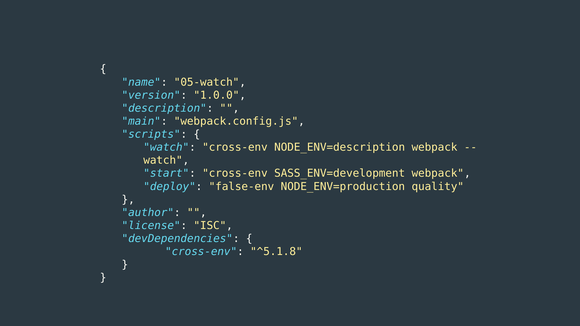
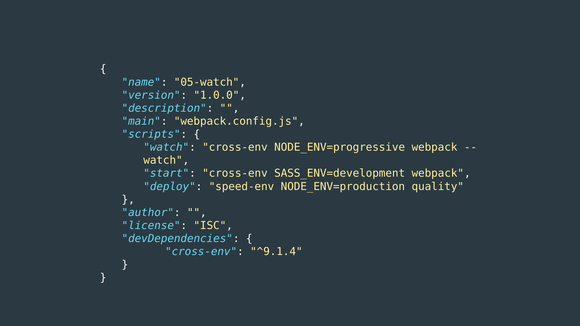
NODE_ENV=description: NODE_ENV=description -> NODE_ENV=progressive
false-env: false-env -> speed-env
^5.1.8: ^5.1.8 -> ^9.1.4
